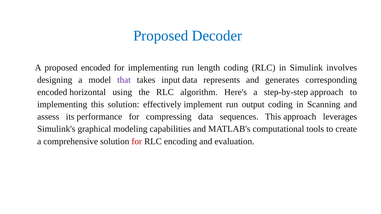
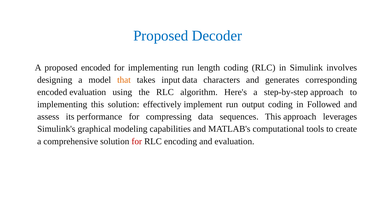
that colour: purple -> orange
represents: represents -> characters
encoded horizontal: horizontal -> evaluation
Scanning: Scanning -> Followed
